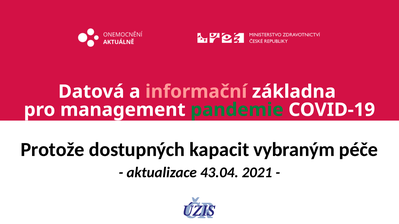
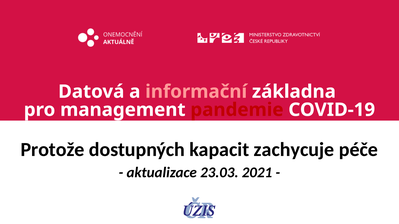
pandemie colour: green -> red
vybraným: vybraným -> zachycuje
43.04: 43.04 -> 23.03
